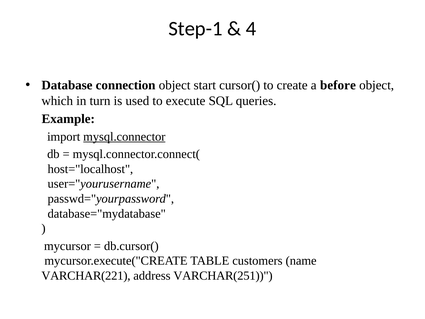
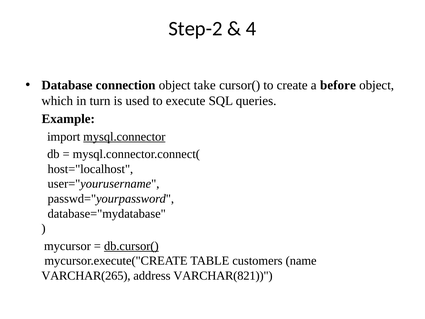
Step-1: Step-1 -> Step-2
start: start -> take
db.cursor( underline: none -> present
VARCHAR(221: VARCHAR(221 -> VARCHAR(265
VARCHAR(251: VARCHAR(251 -> VARCHAR(821
